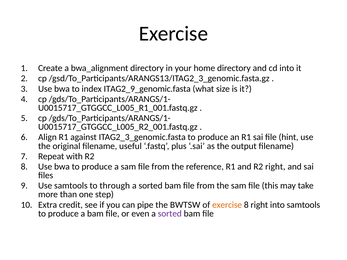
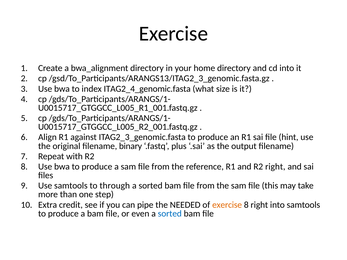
ITAG2_9_genomic.fasta: ITAG2_9_genomic.fasta -> ITAG2_4_genomic.fasta
useful: useful -> binary
BWTSW: BWTSW -> NEEDED
sorted at (170, 214) colour: purple -> blue
